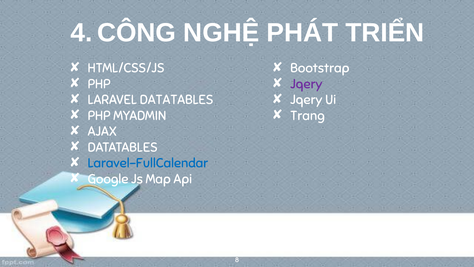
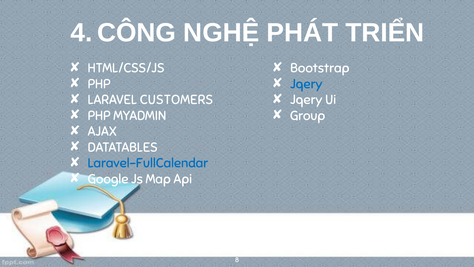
Jqery at (306, 84) colour: purple -> blue
LARAVEL DATATABLES: DATATABLES -> CUSTOMERS
Trang: Trang -> Group
